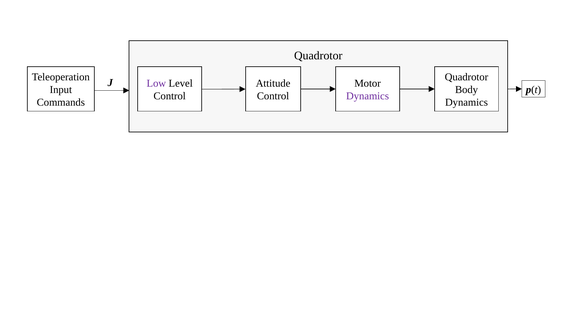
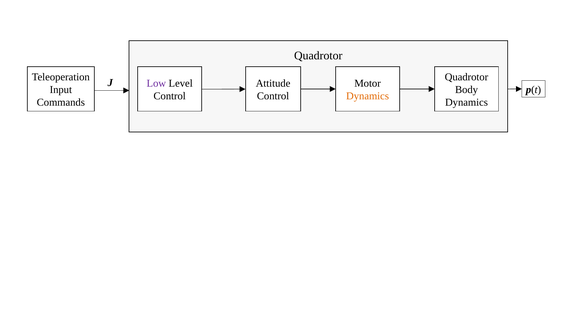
Dynamics at (368, 96) colour: purple -> orange
